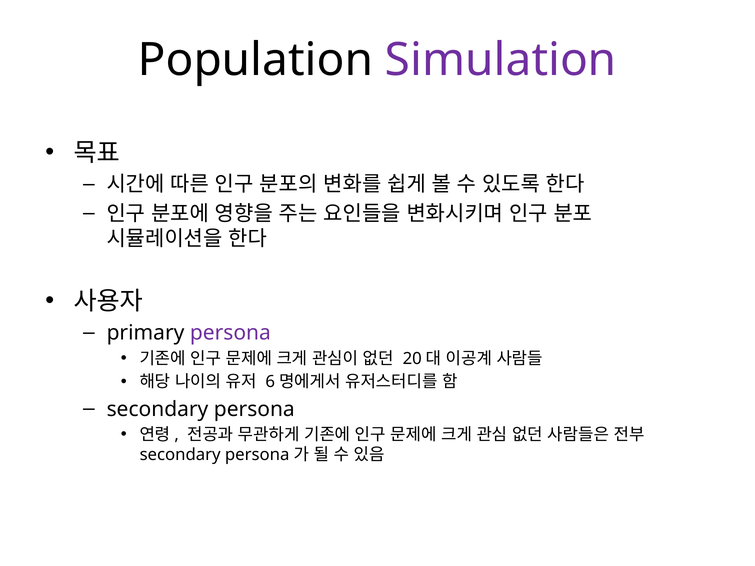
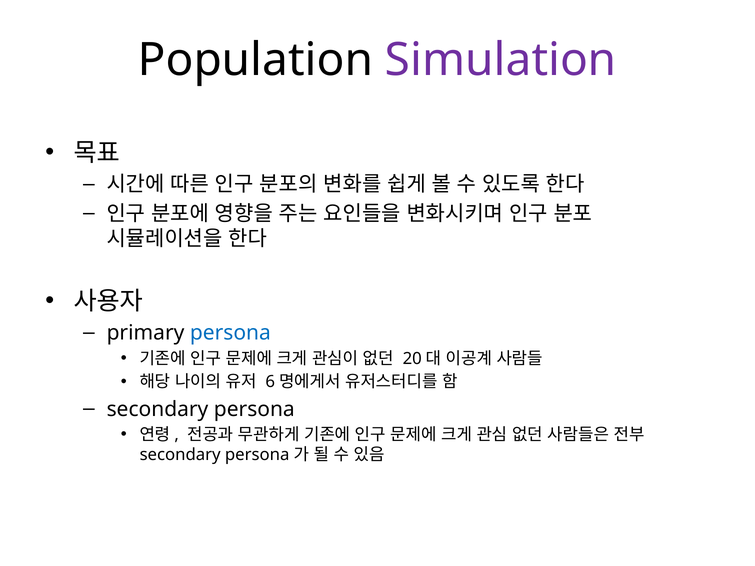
persona at (230, 333) colour: purple -> blue
